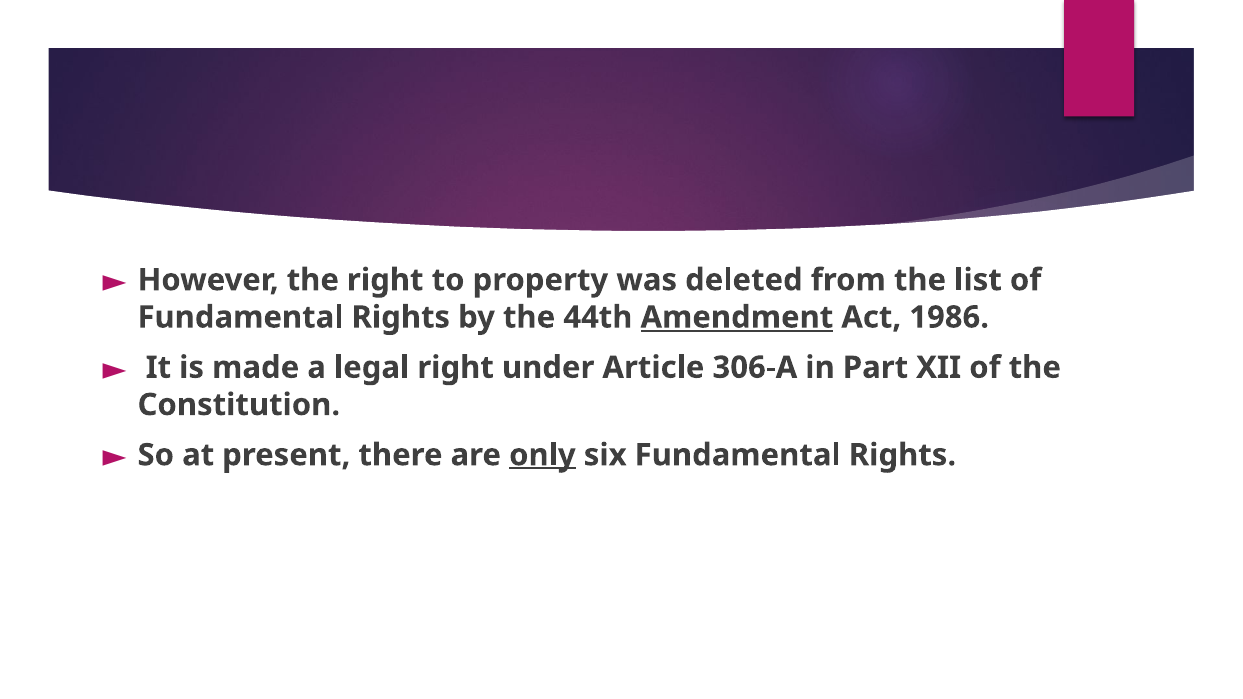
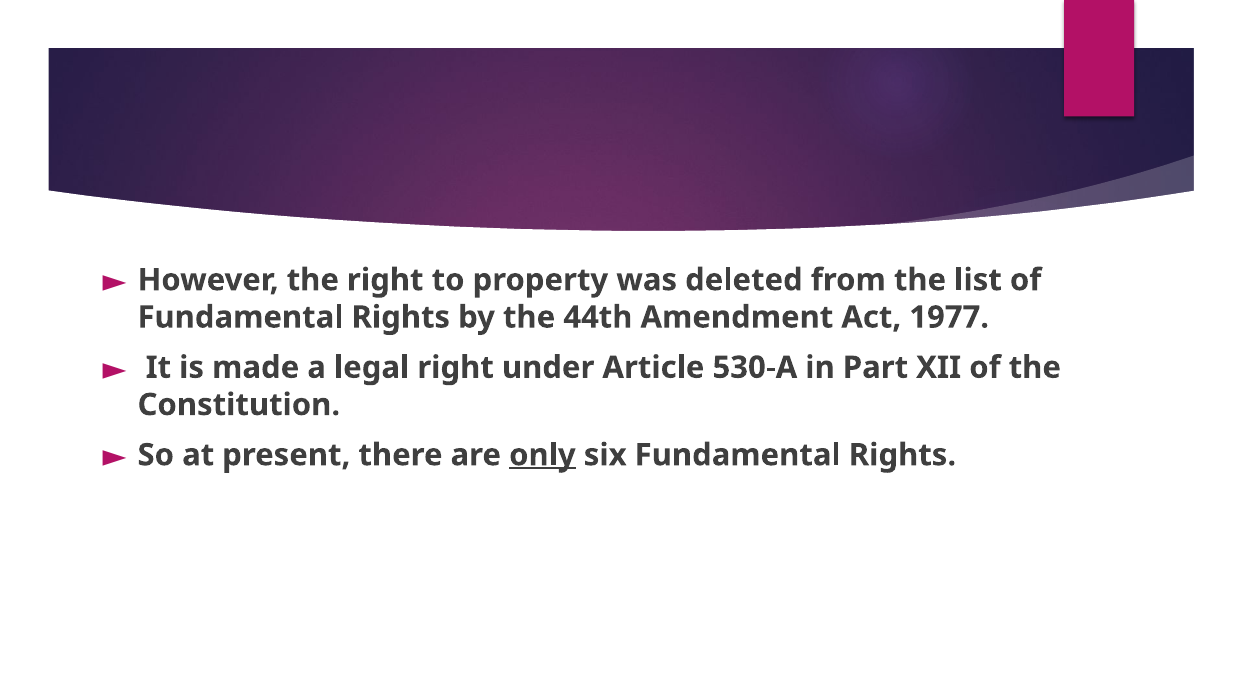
Amendment underline: present -> none
1986: 1986 -> 1977
306-A: 306-A -> 530-A
